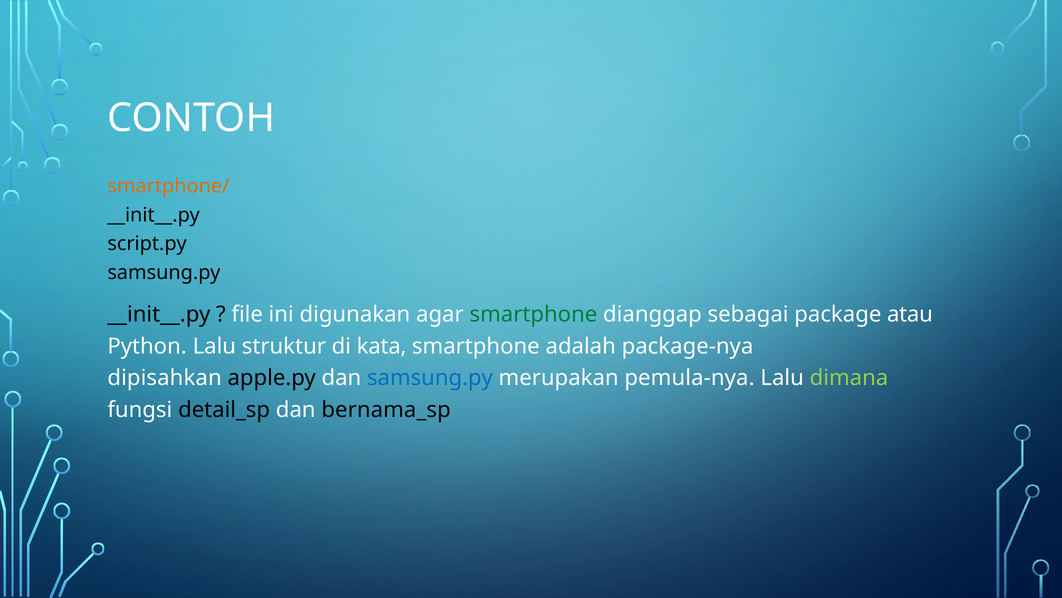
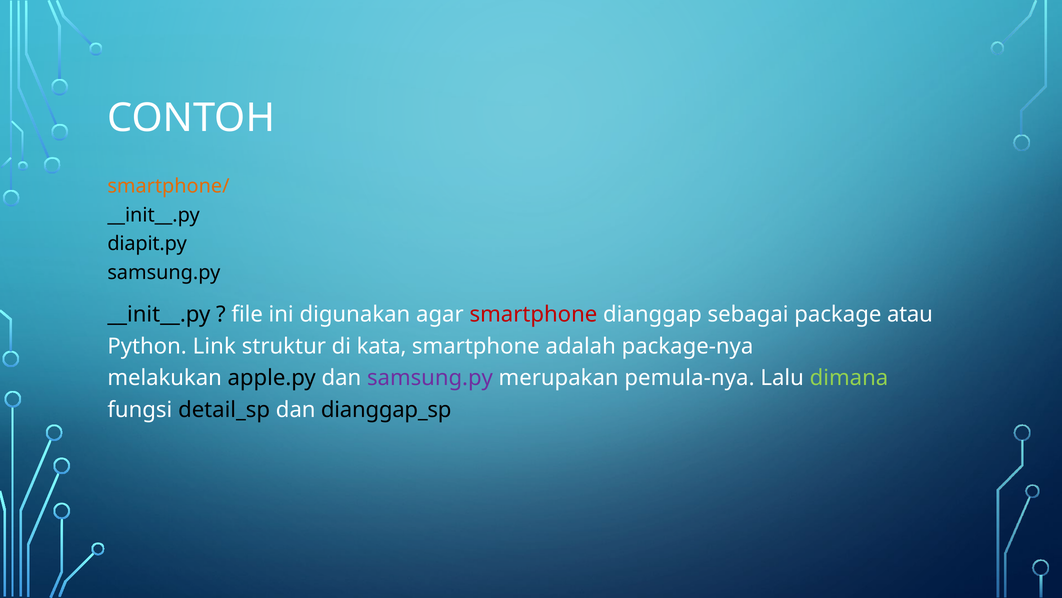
script.py: script.py -> diapit.py
smartphone at (533, 314) colour: green -> red
Python Lalu: Lalu -> Link
dipisahkan: dipisahkan -> melakukan
samsung.py at (430, 378) colour: blue -> purple
bernama_sp: bernama_sp -> dianggap_sp
